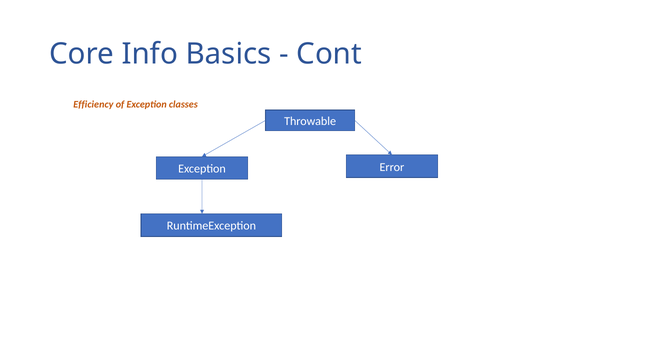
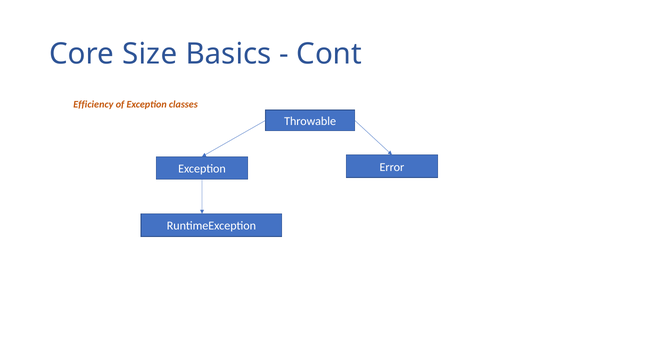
Info: Info -> Size
